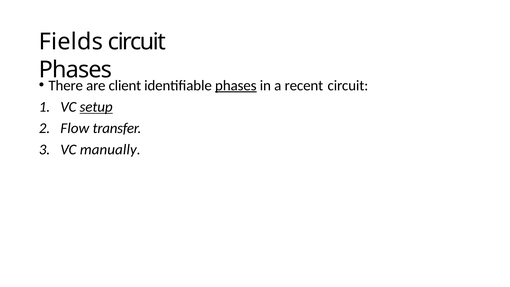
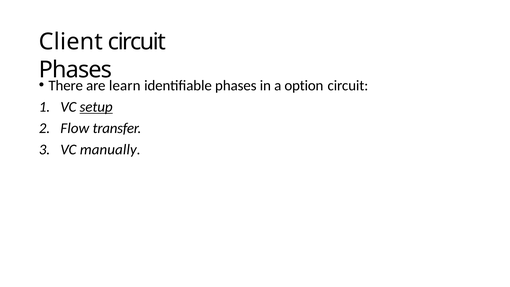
Fields: Fields -> Client
client: client -> learn
phases at (236, 85) underline: present -> none
recent: recent -> option
